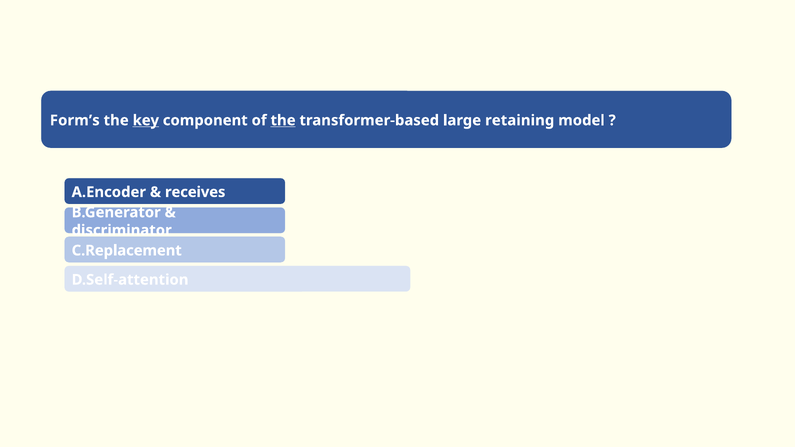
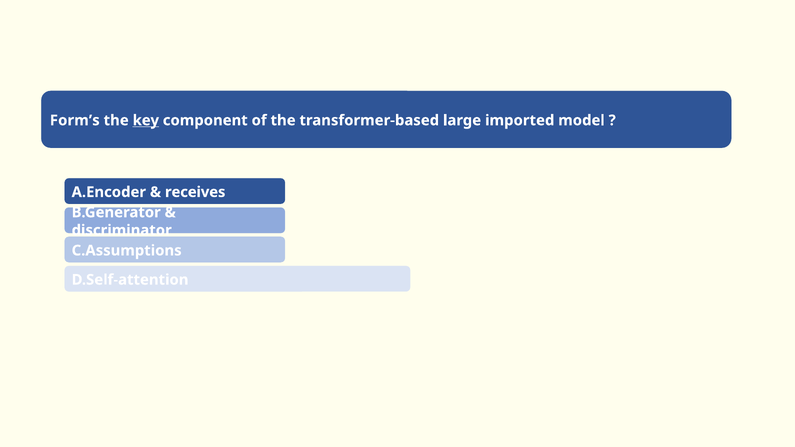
the at (283, 120) underline: present -> none
retaining: retaining -> imported
C.Replacement: C.Replacement -> C.Assumptions
